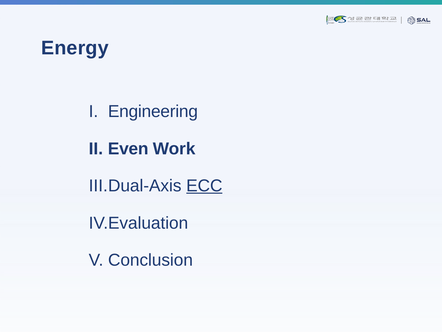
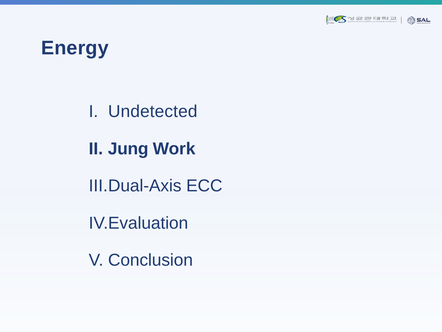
Engineering: Engineering -> Undetected
Even: Even -> Jung
ECC underline: present -> none
